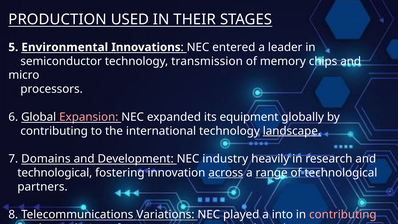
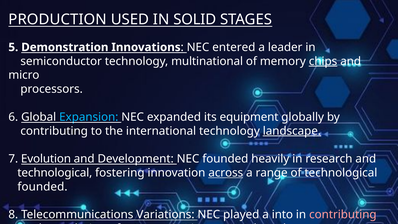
THEIR: THEIR -> SOLID
Environmental: Environmental -> Demonstration
transmission: transmission -> multinational
chips underline: none -> present
Expansion colour: pink -> light blue
7 Domains: Domains -> Evolution
NEC industry: industry -> founded
range underline: present -> none
partners at (43, 187): partners -> founded
